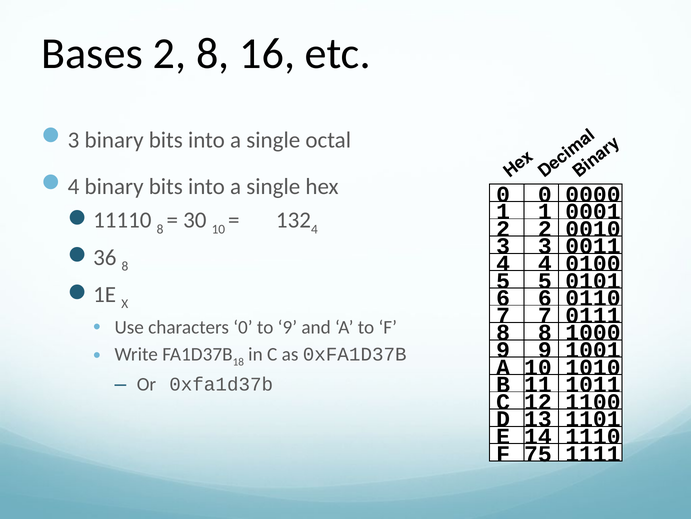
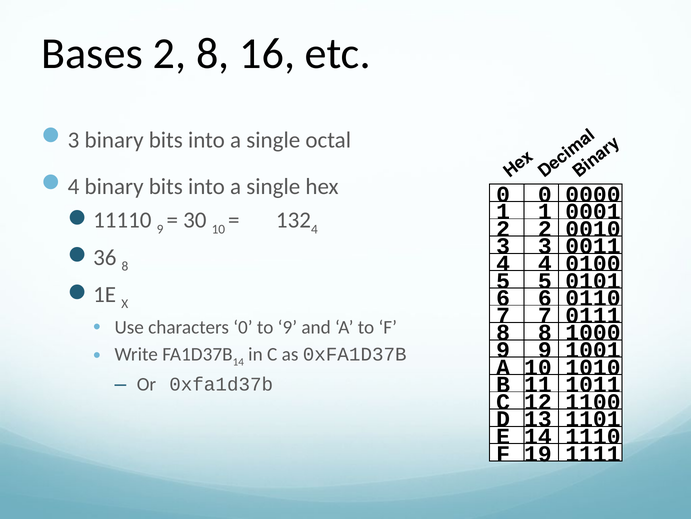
8 at (160, 229): 8 -> 9
18 at (238, 361): 18 -> 14
75: 75 -> 19
